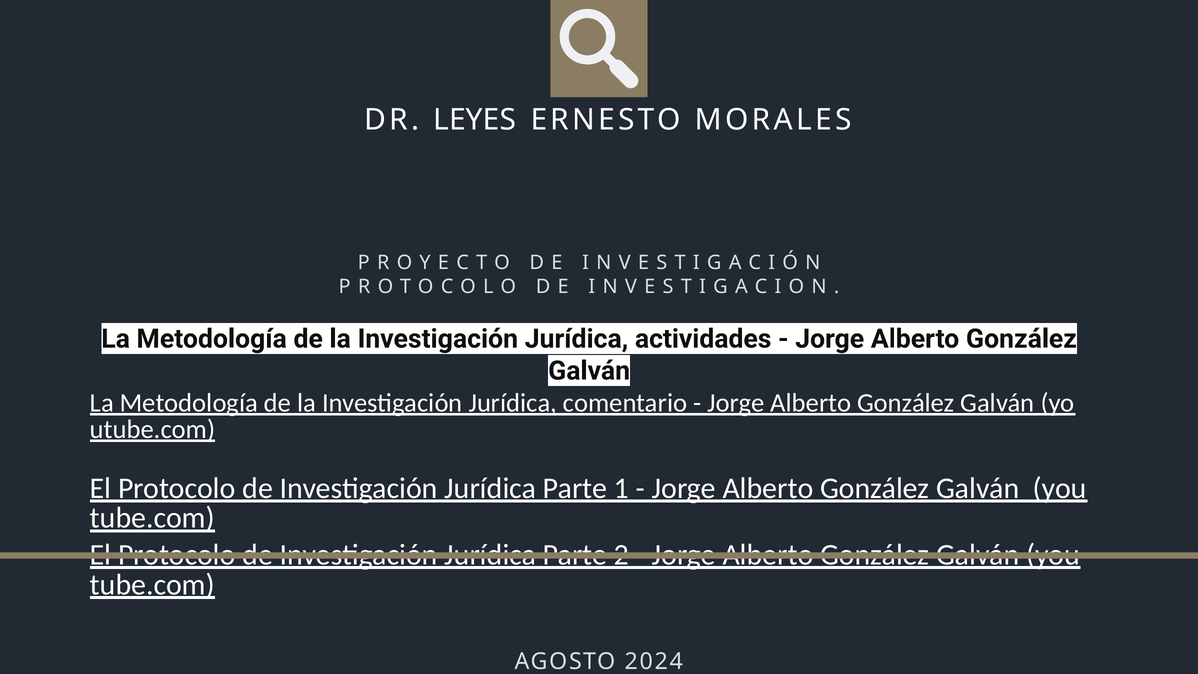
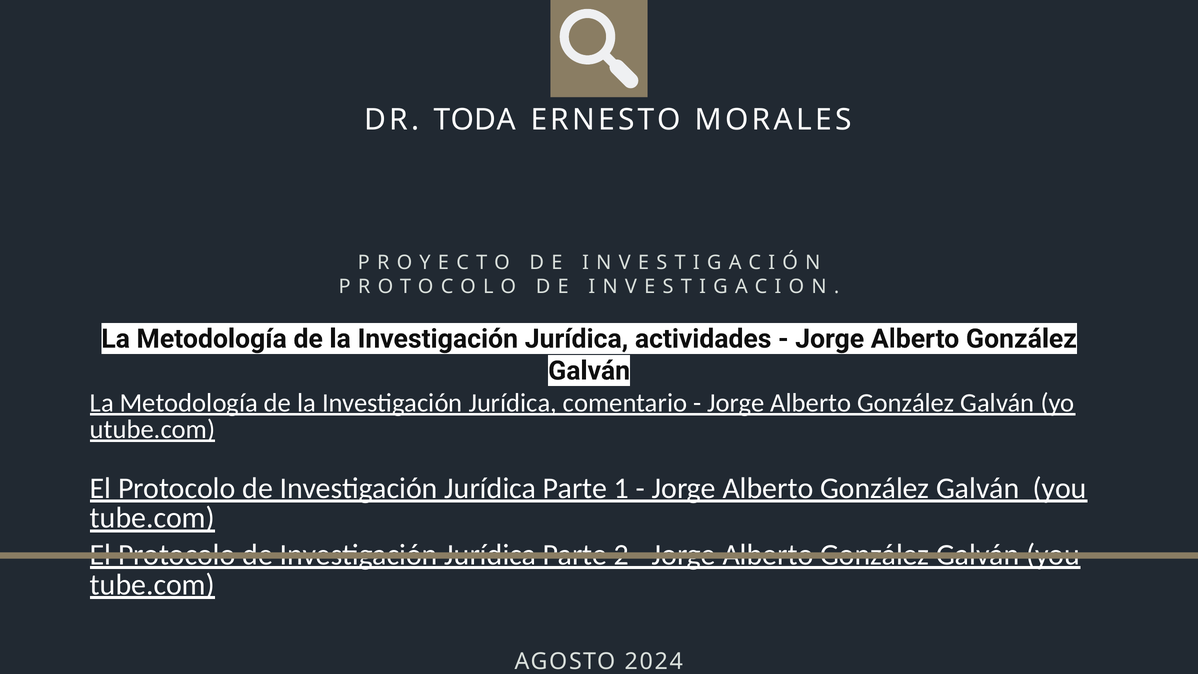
LEYES: LEYES -> TODA
